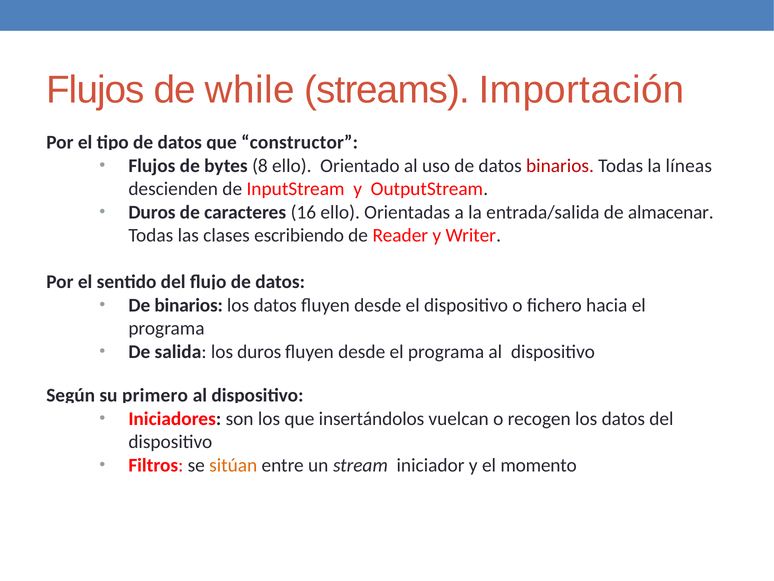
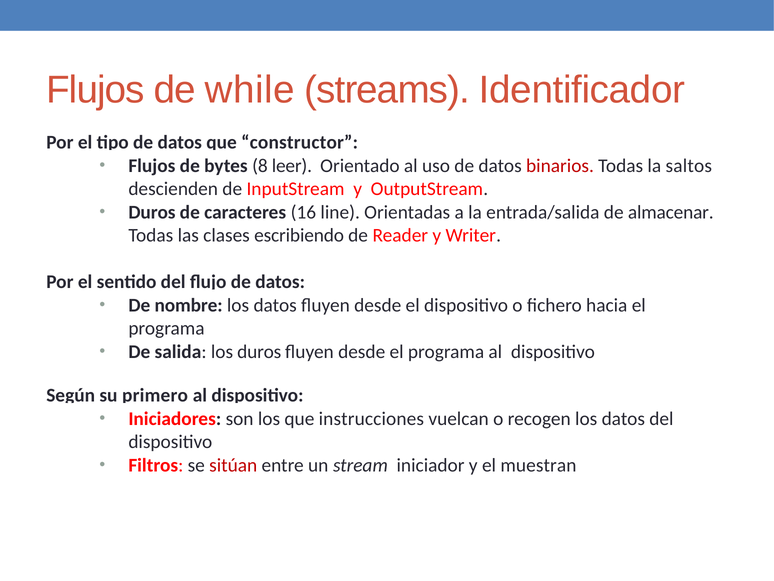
Importación: Importación -> Identificador
8 ello: ello -> leer
líneas: líneas -> saltos
16 ello: ello -> line
De binarios: binarios -> nombre
insertándolos: insertándolos -> instrucciones
sitúan colour: orange -> red
momento: momento -> muestran
